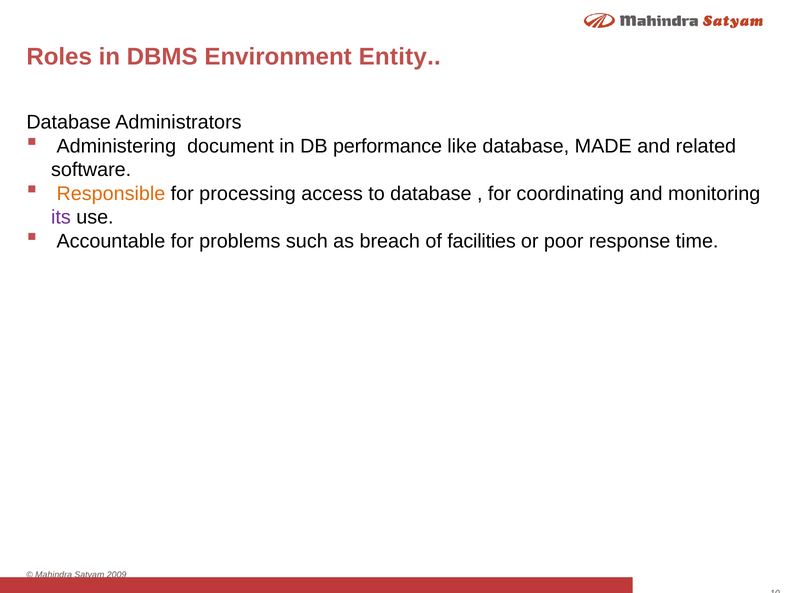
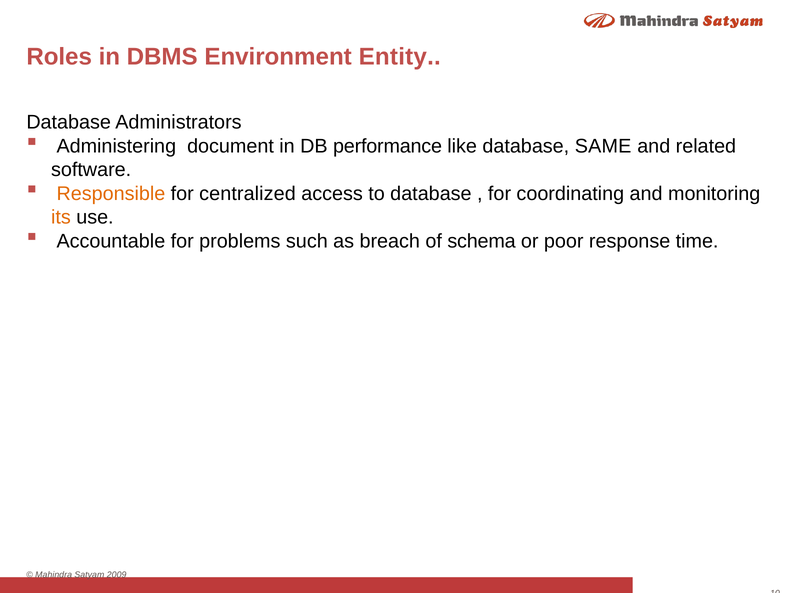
MADE: MADE -> SAME
processing: processing -> centralized
its colour: purple -> orange
facilities: facilities -> schema
